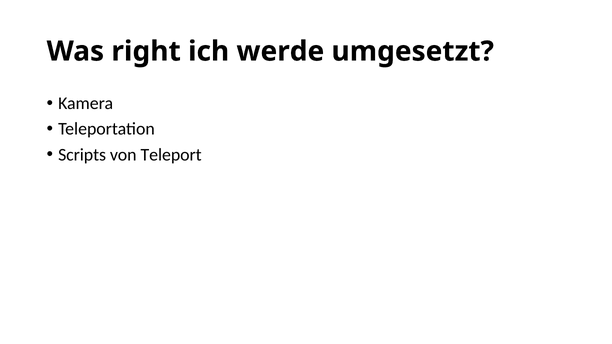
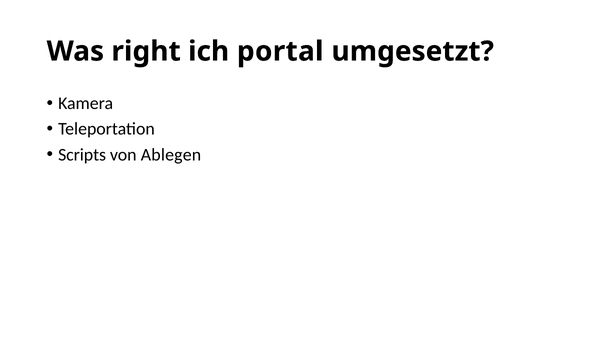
werde: werde -> portal
Teleport: Teleport -> Ablegen
